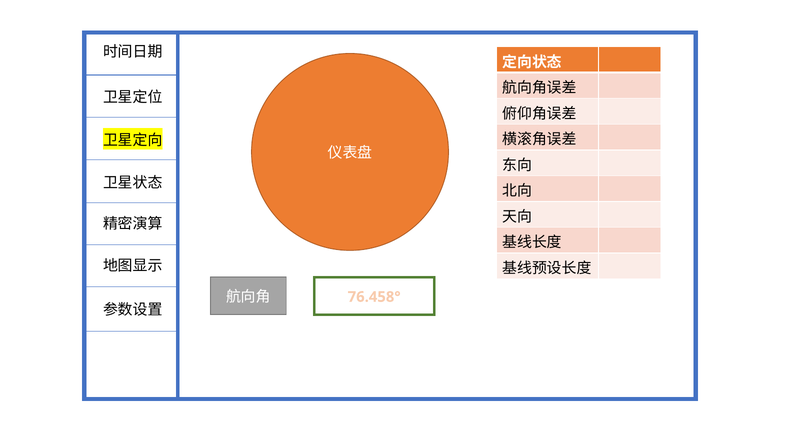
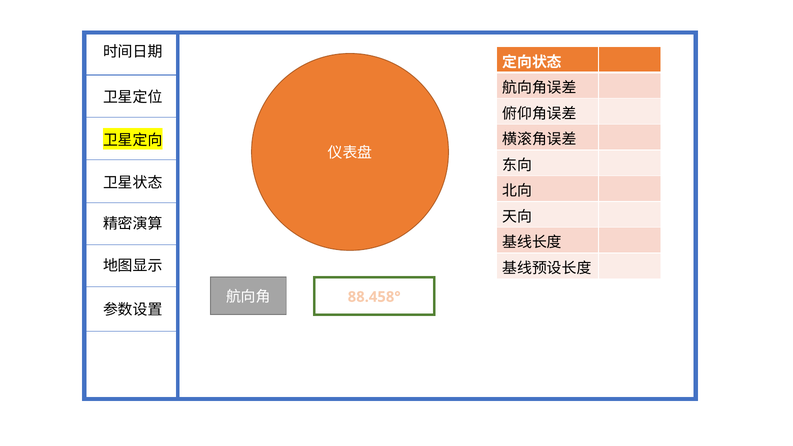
76.458°: 76.458° -> 88.458°
